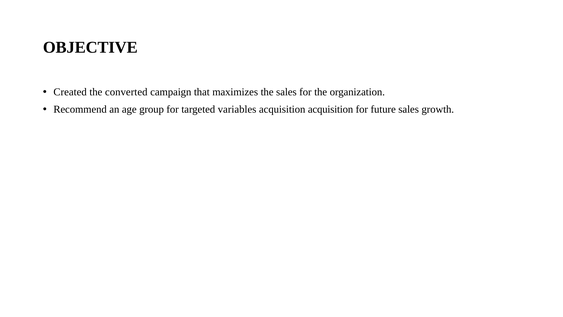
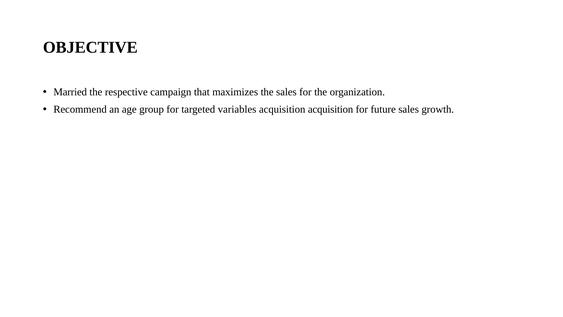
Created: Created -> Married
converted: converted -> respective
